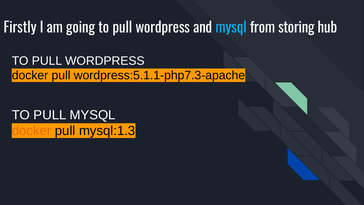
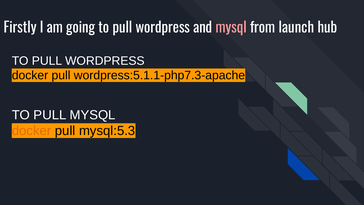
mysql at (231, 28) colour: light blue -> pink
storing: storing -> launch
mysql:1.3: mysql:1.3 -> mysql:5.3
